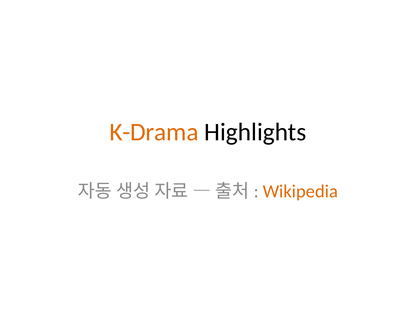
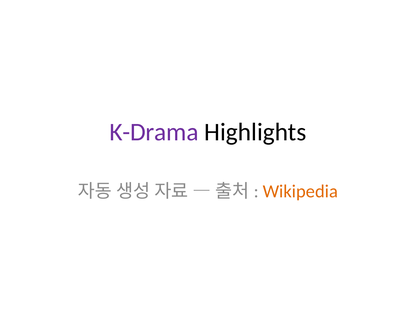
K-Drama colour: orange -> purple
